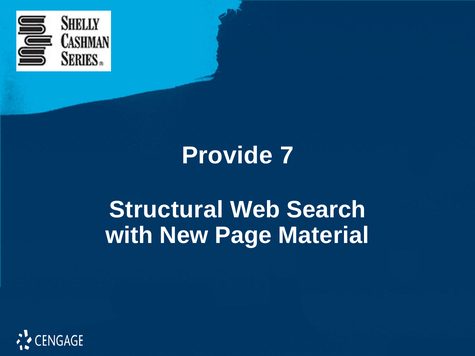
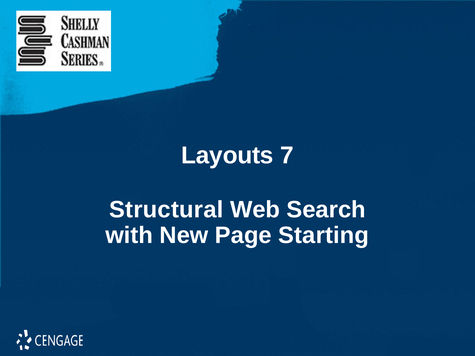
Provide: Provide -> Layouts
Material: Material -> Starting
